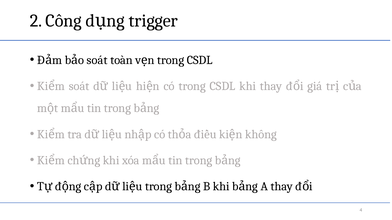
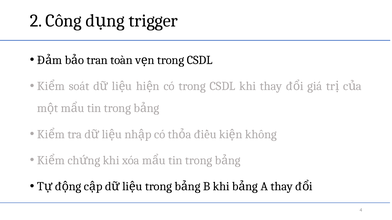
soát at (97, 60): soát -> tran
